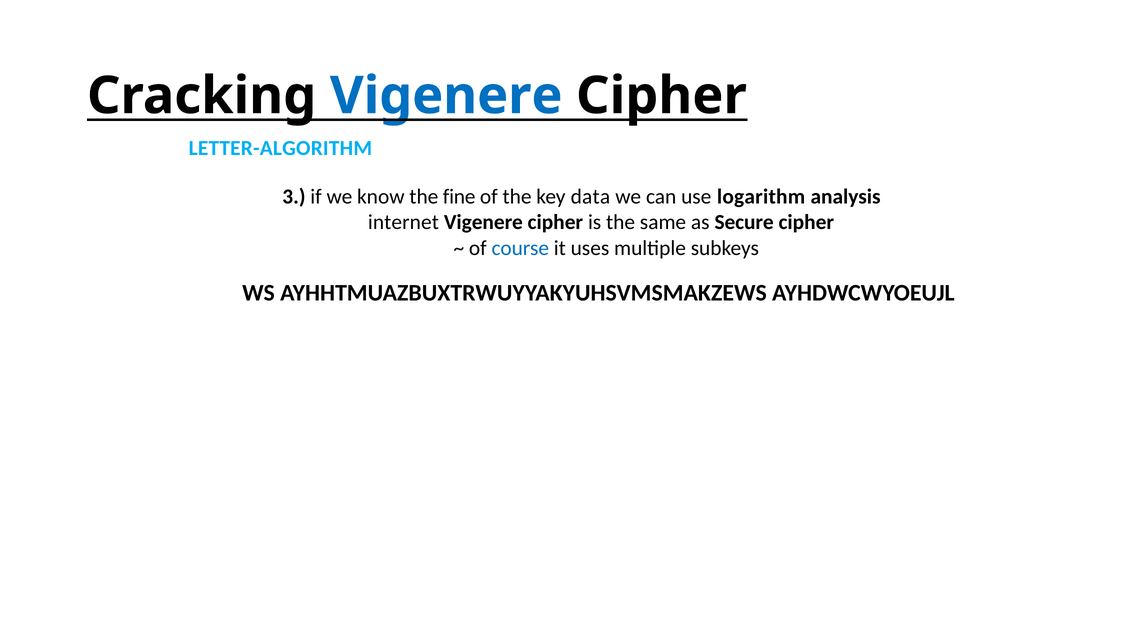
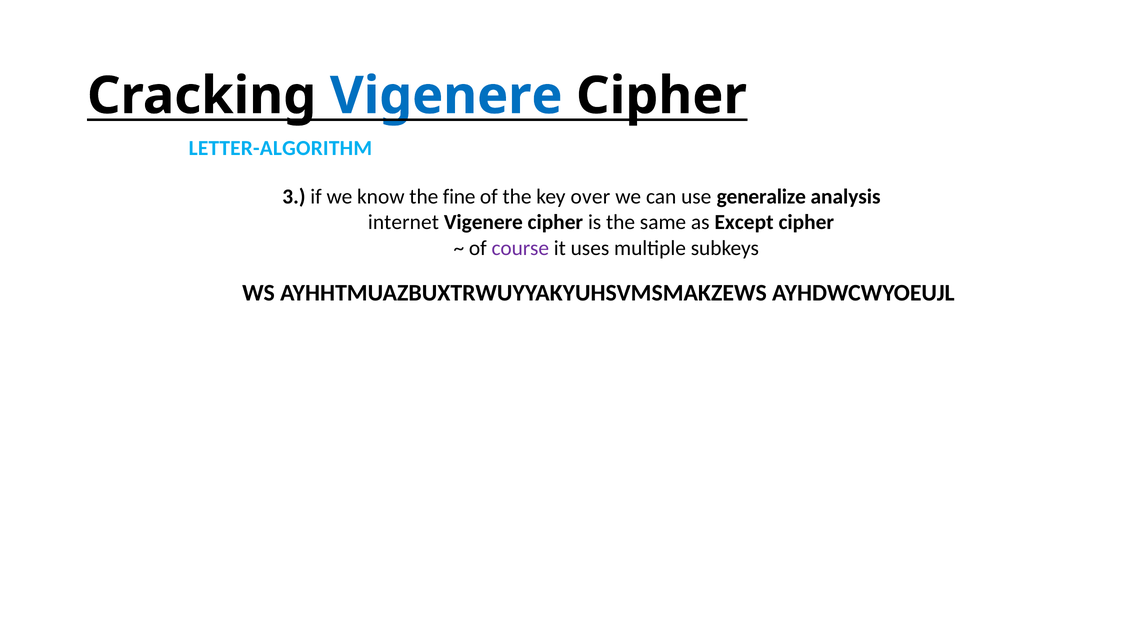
data: data -> over
logarithm: logarithm -> generalize
Secure: Secure -> Except
course colour: blue -> purple
